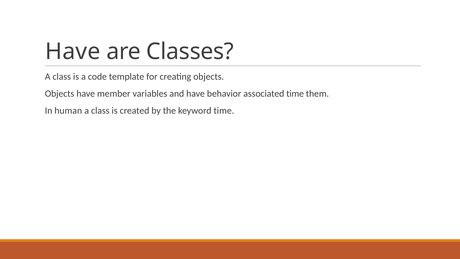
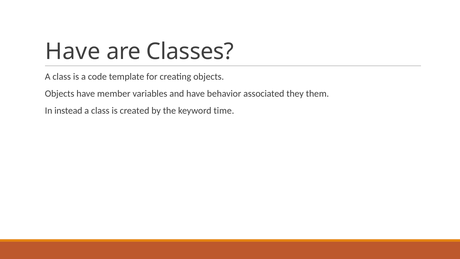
associated time: time -> they
human: human -> instead
